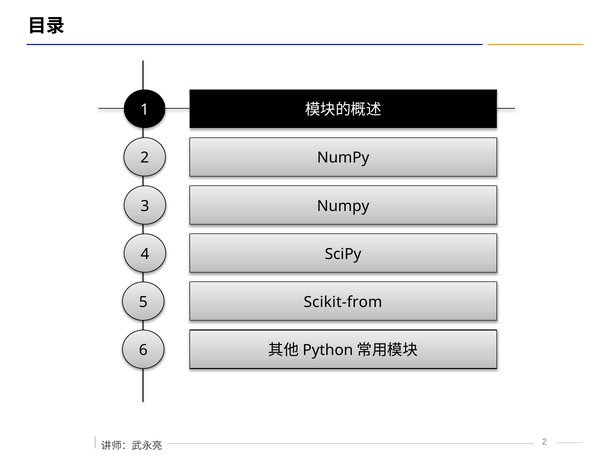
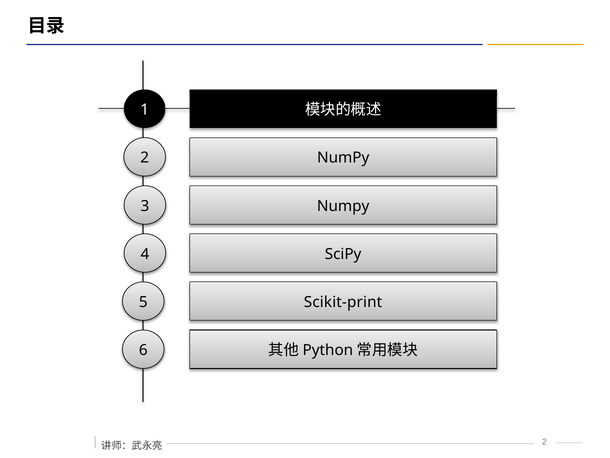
Scikit-from: Scikit-from -> Scikit-print
